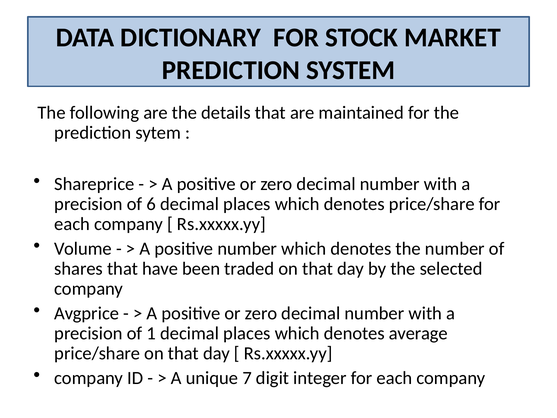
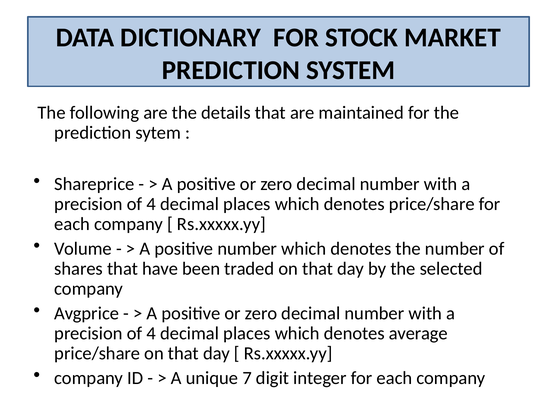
6 at (151, 204): 6 -> 4
1 at (151, 333): 1 -> 4
